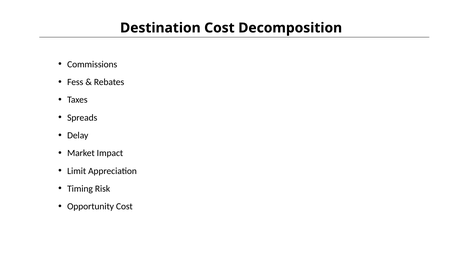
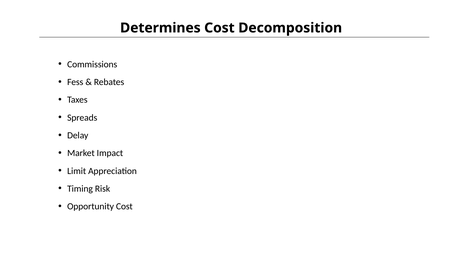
Destination: Destination -> Determines
